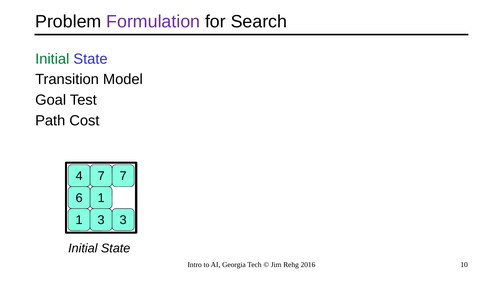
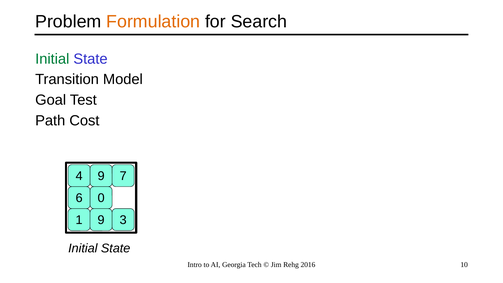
Formulation colour: purple -> orange
4 7: 7 -> 9
6 1: 1 -> 0
1 3: 3 -> 9
